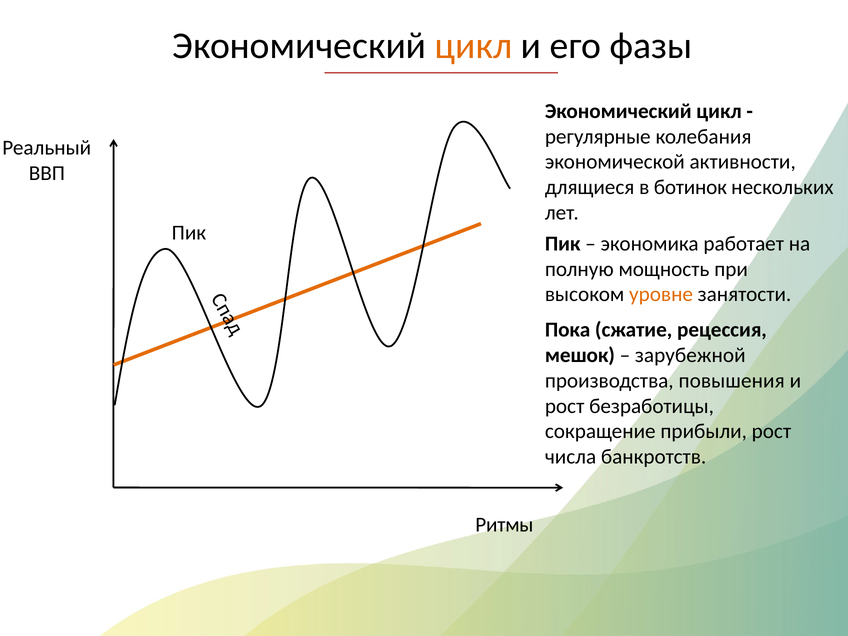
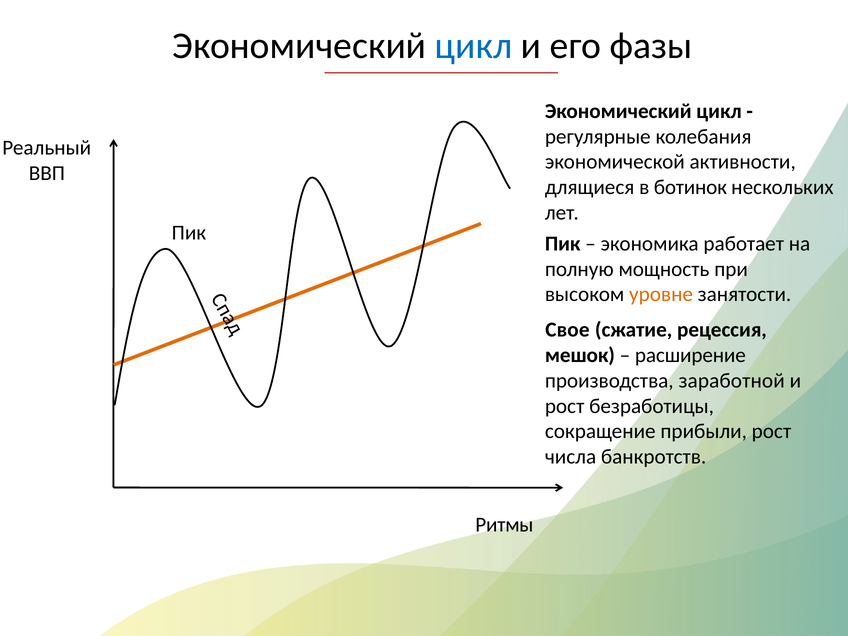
цикл at (474, 46) colour: orange -> blue
Пока: Пока -> Свое
зарубежной: зарубежной -> расширение
повышения: повышения -> заработной
